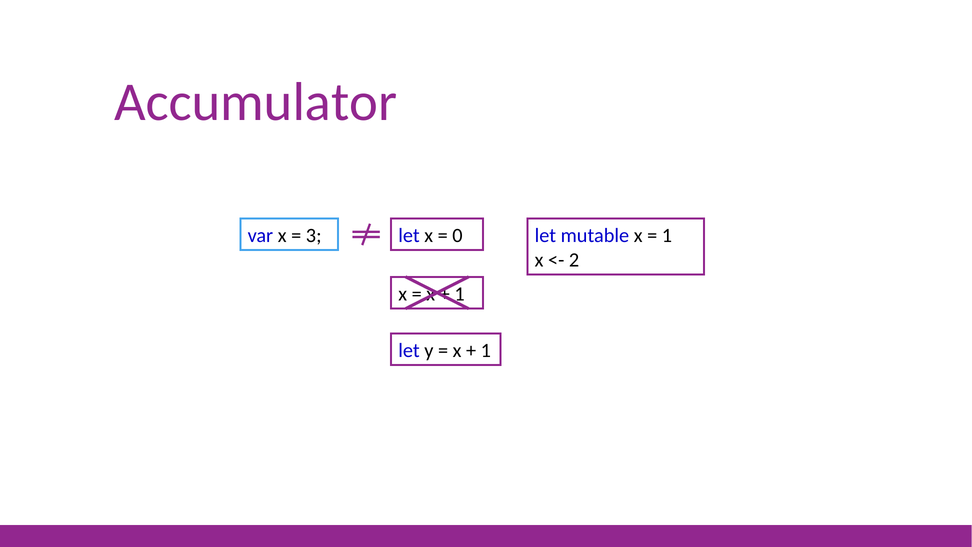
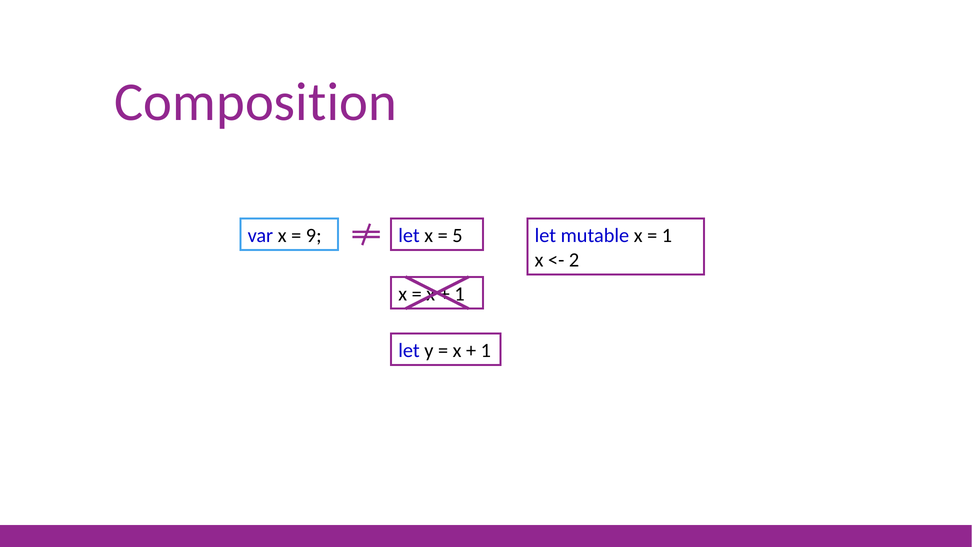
Accumulator: Accumulator -> Composition
3: 3 -> 9
0: 0 -> 5
